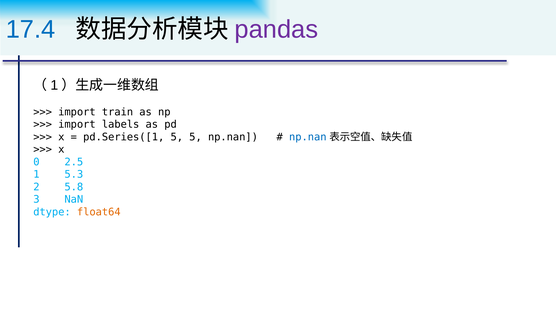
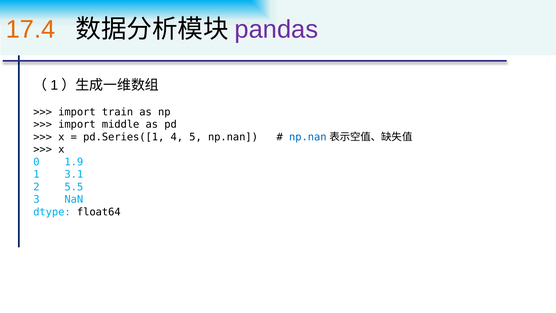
17.4 colour: blue -> orange
labels: labels -> middle
pd.Series([1 5: 5 -> 4
2.5: 2.5 -> 1.9
5.3: 5.3 -> 3.1
5.8: 5.8 -> 5.5
float64 colour: orange -> black
